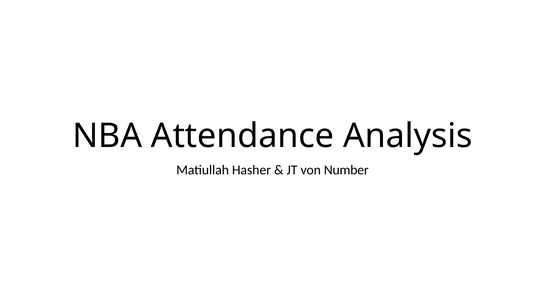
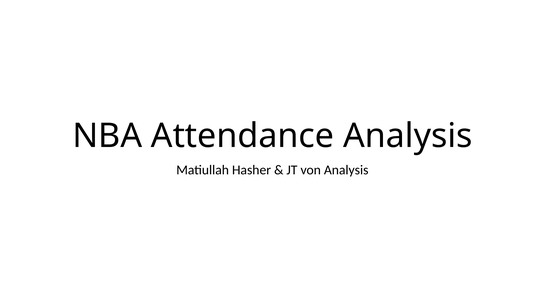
von Number: Number -> Analysis
